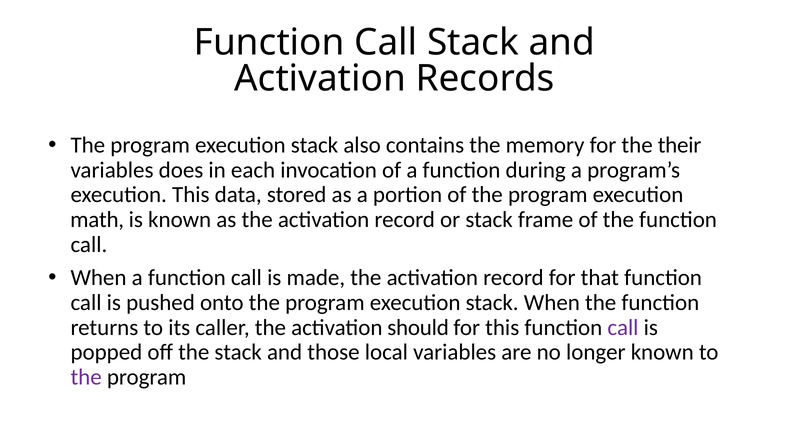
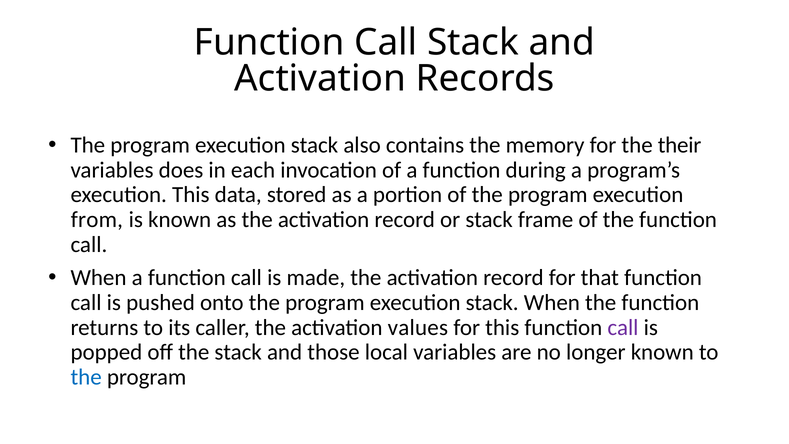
math: math -> from
should: should -> values
the at (86, 377) colour: purple -> blue
